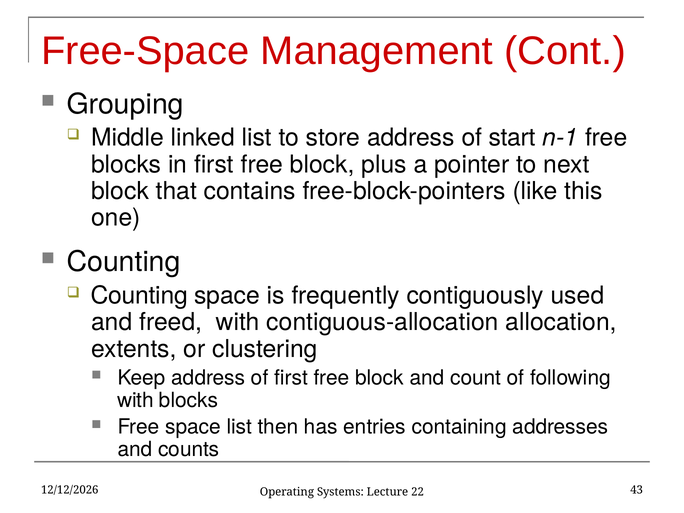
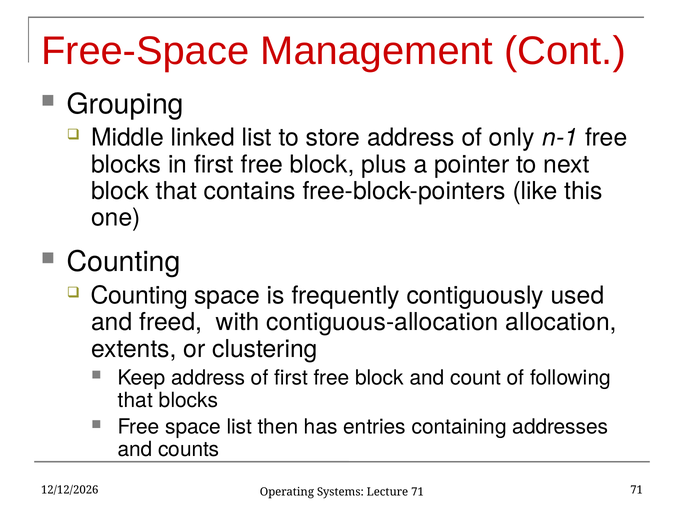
start: start -> only
with at (135, 400): with -> that
43 at (637, 490): 43 -> 71
Lecture 22: 22 -> 71
